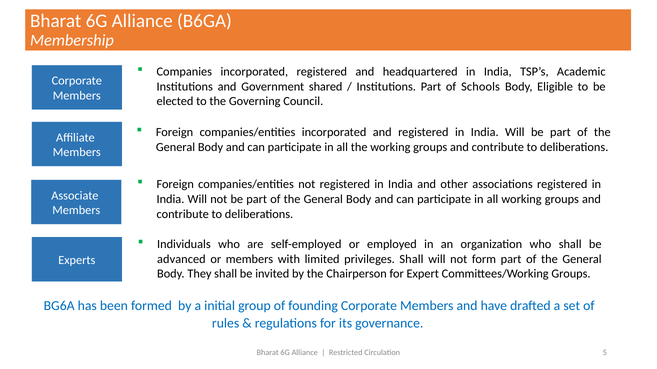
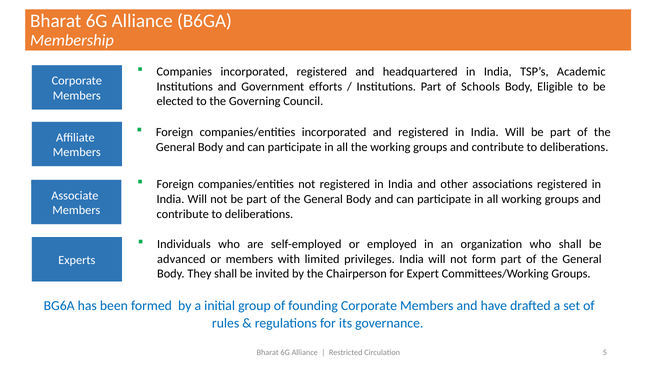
shared: shared -> efforts
privileges Shall: Shall -> India
